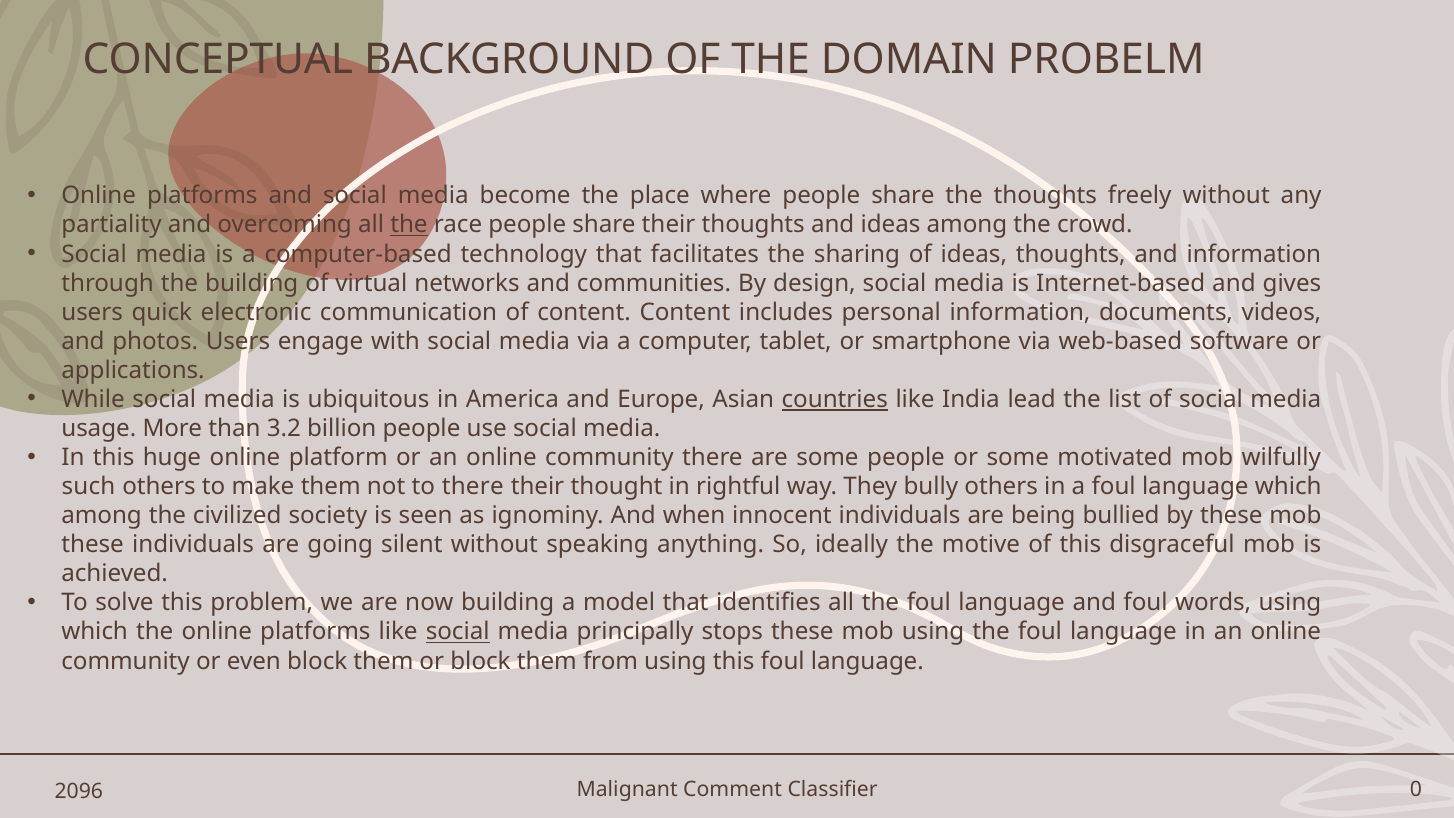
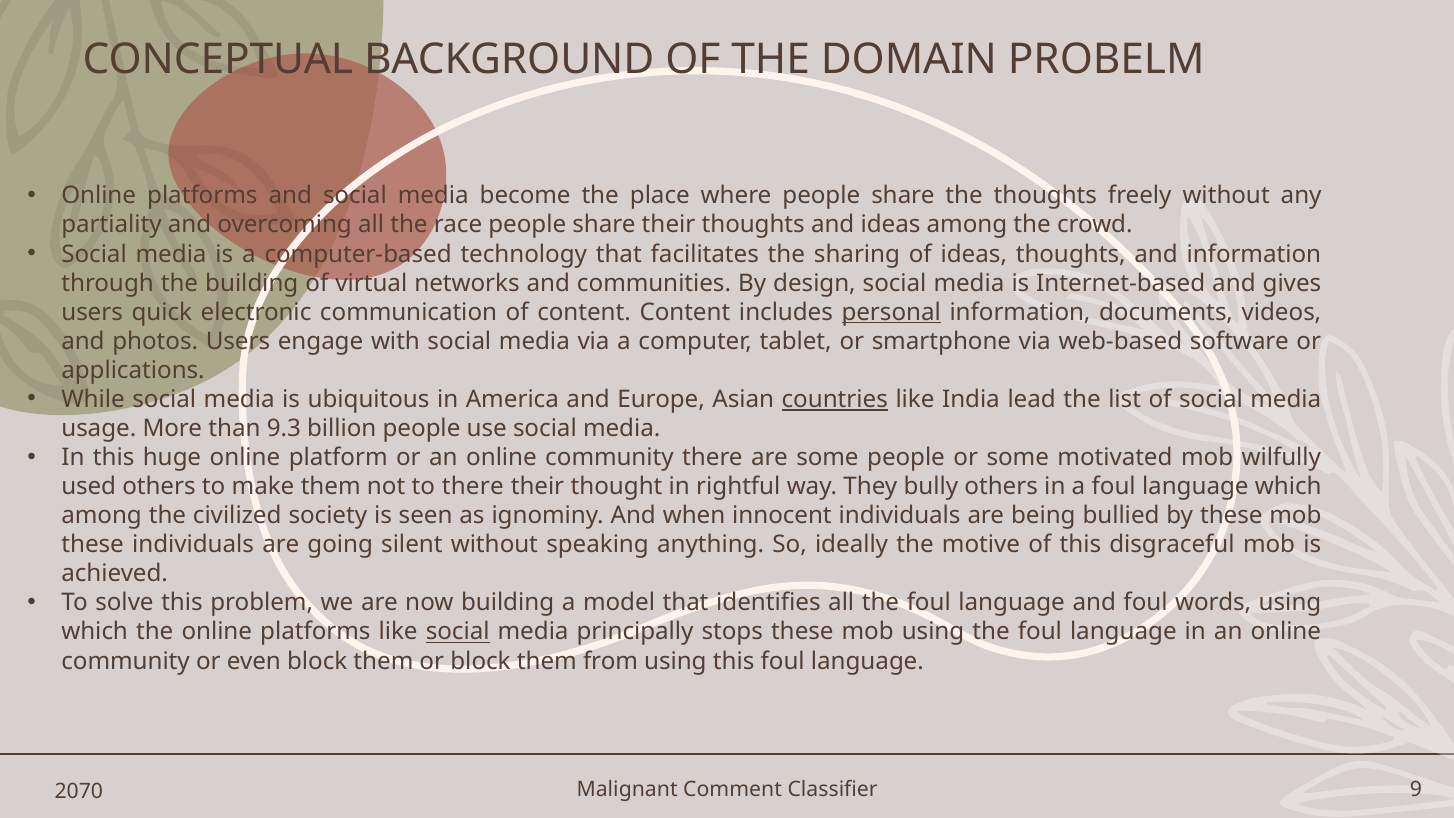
the at (409, 225) underline: present -> none
personal underline: none -> present
3.2: 3.2 -> 9.3
such: such -> used
0: 0 -> 9
2096: 2096 -> 2070
